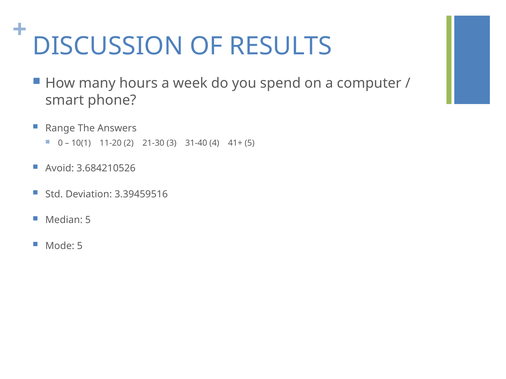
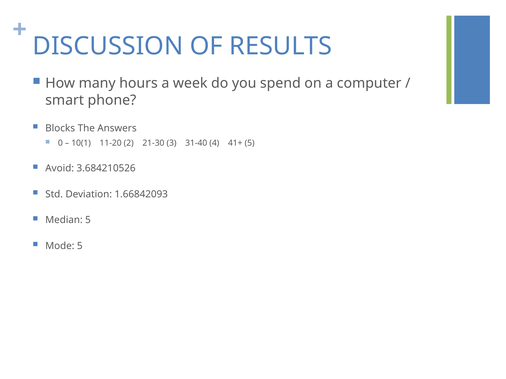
Range: Range -> Blocks
3.39459516: 3.39459516 -> 1.66842093
